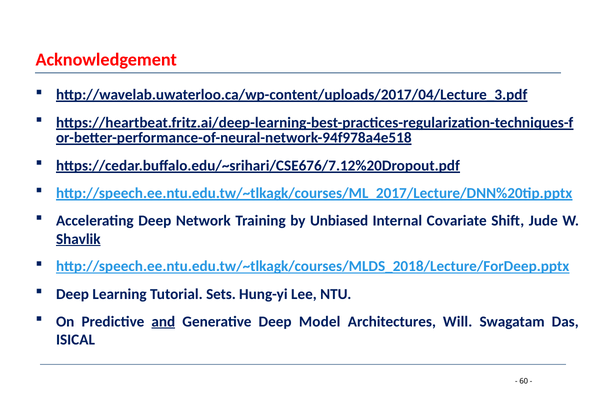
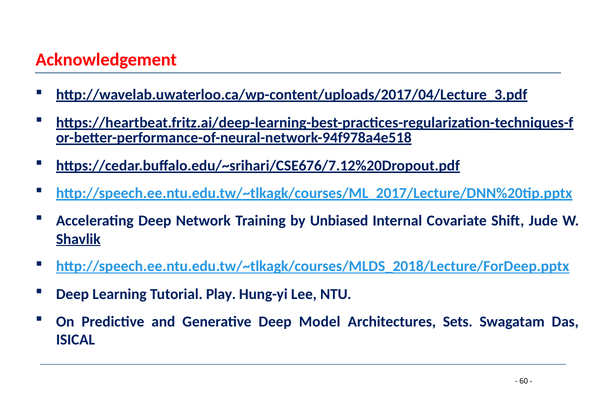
Sets: Sets -> Play
and underline: present -> none
Will: Will -> Sets
